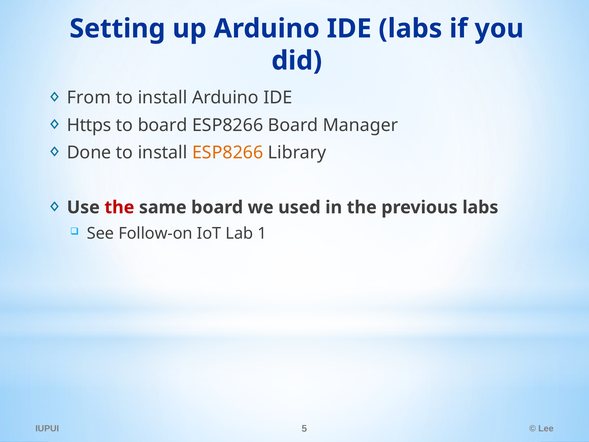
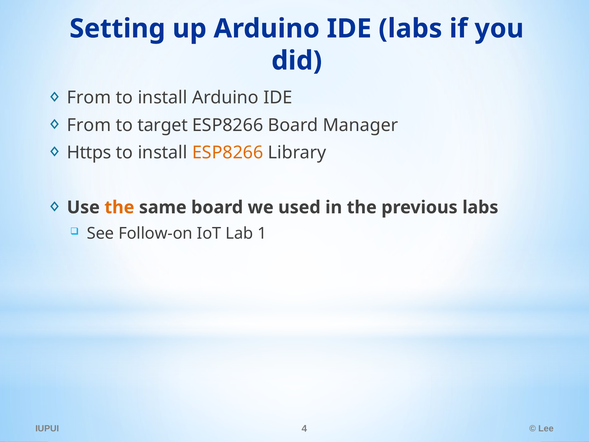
Https at (89, 125): Https -> From
to board: board -> target
Done: Done -> Https
the at (119, 207) colour: red -> orange
5: 5 -> 4
